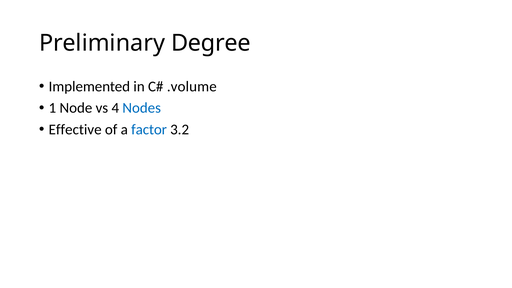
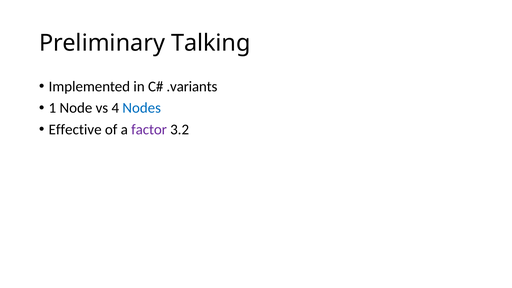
Degree: Degree -> Talking
.volume: .volume -> .variants
factor colour: blue -> purple
